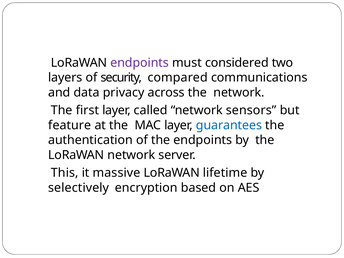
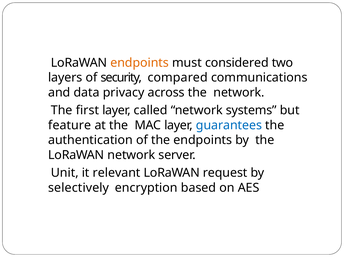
endpoints at (140, 63) colour: purple -> orange
sensors: sensors -> systems
This: This -> Unit
massive: massive -> relevant
lifetime: lifetime -> request
